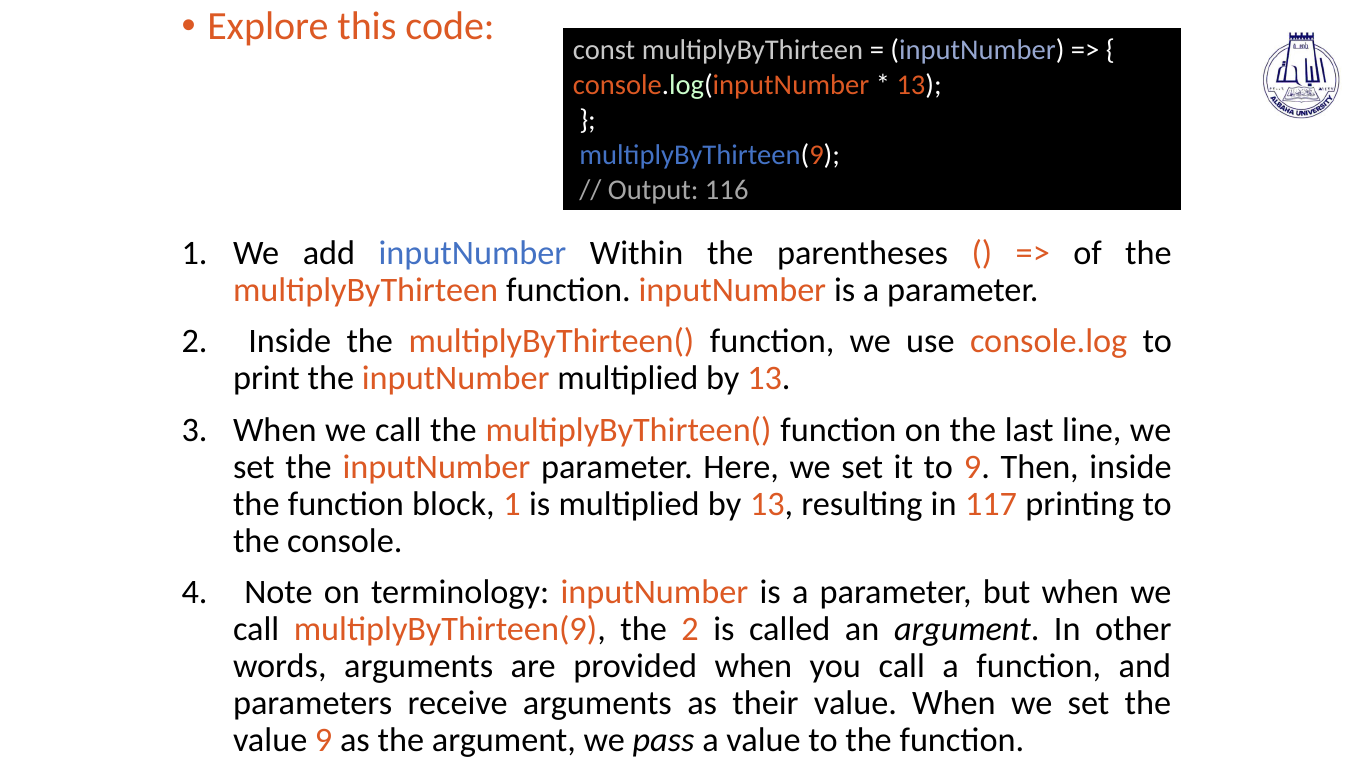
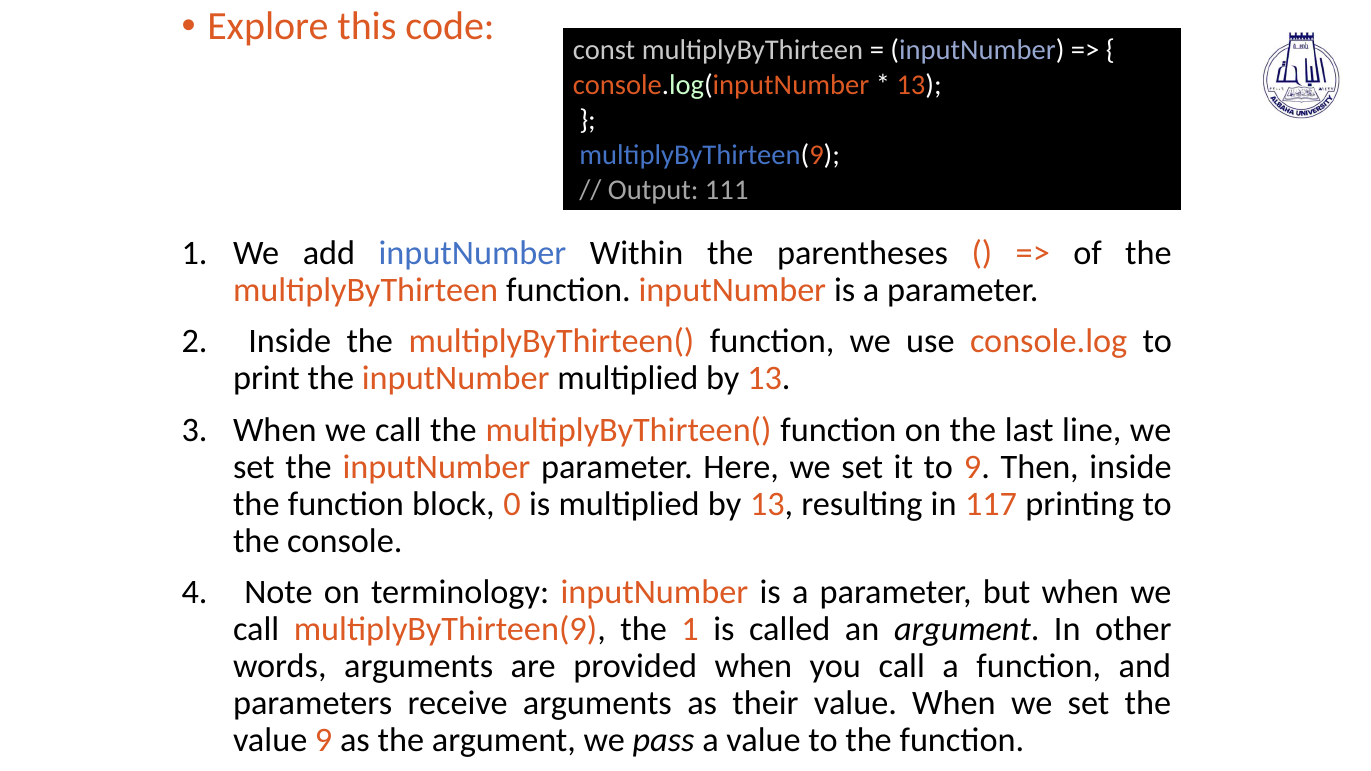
116: 116 -> 111
block 1: 1 -> 0
the 2: 2 -> 1
